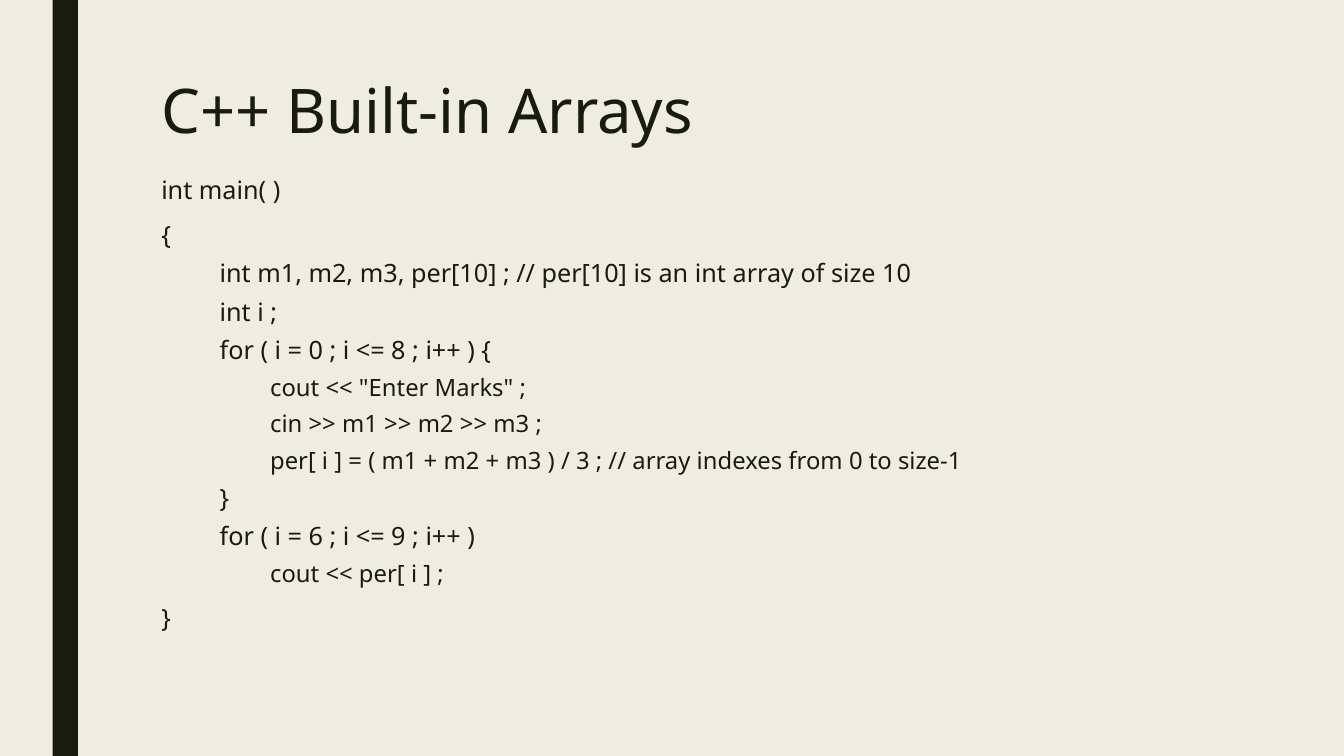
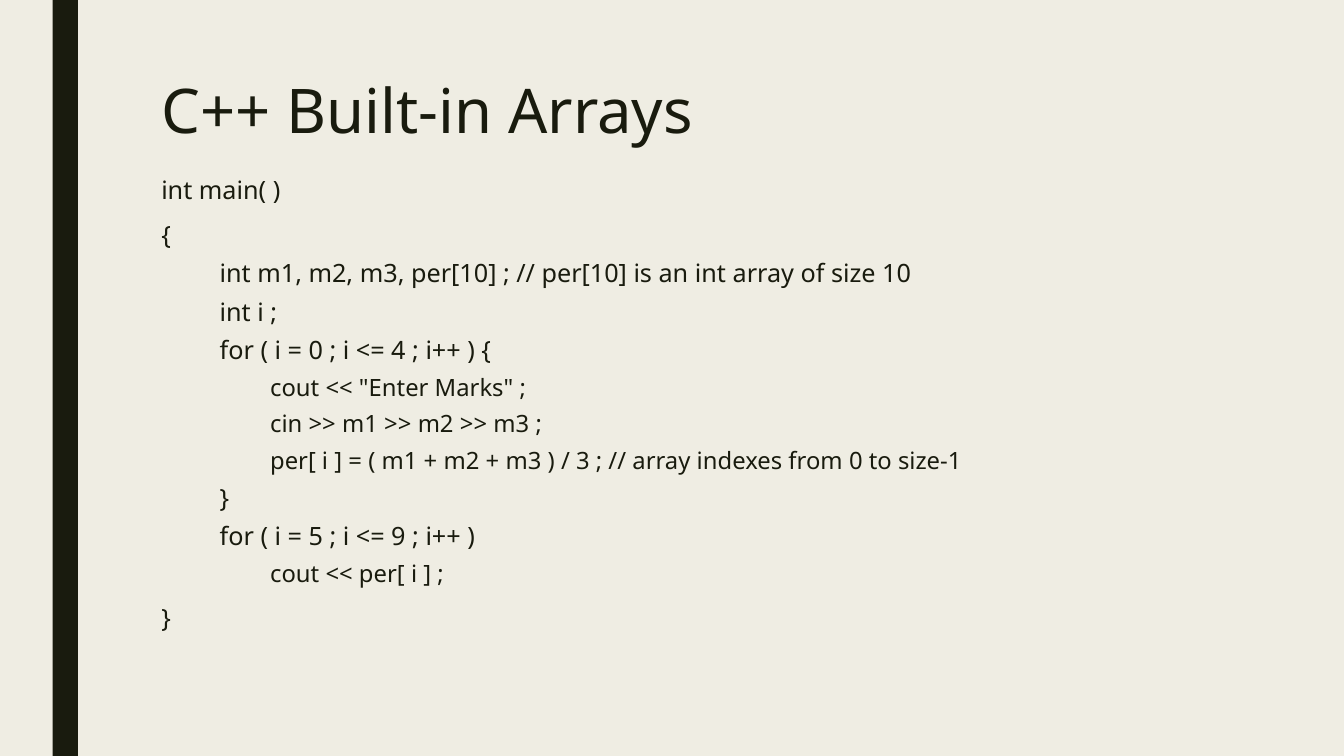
8: 8 -> 4
6: 6 -> 5
